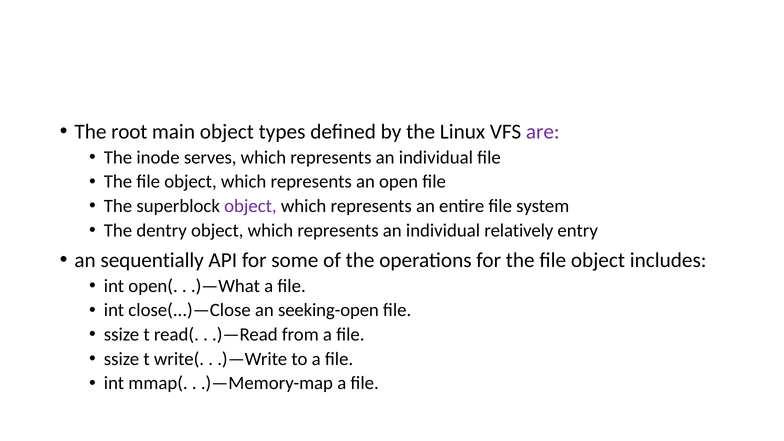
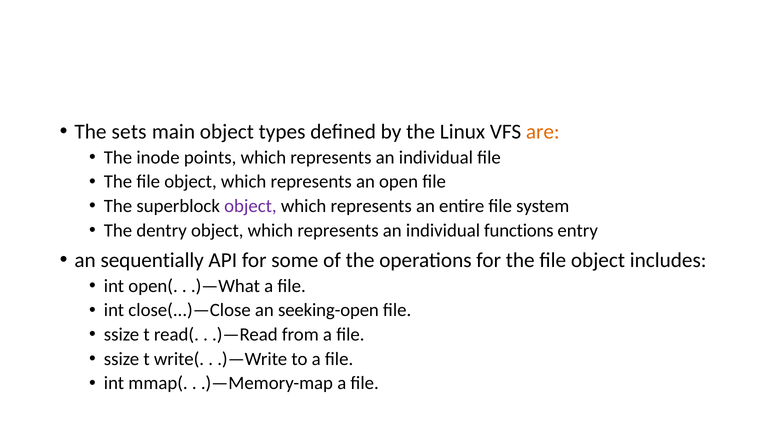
root: root -> sets
are colour: purple -> orange
serves: serves -> points
relatively: relatively -> functions
